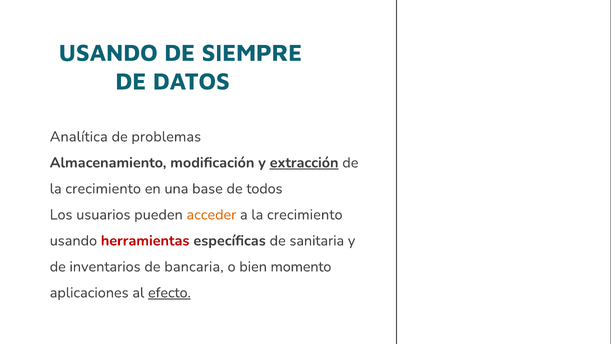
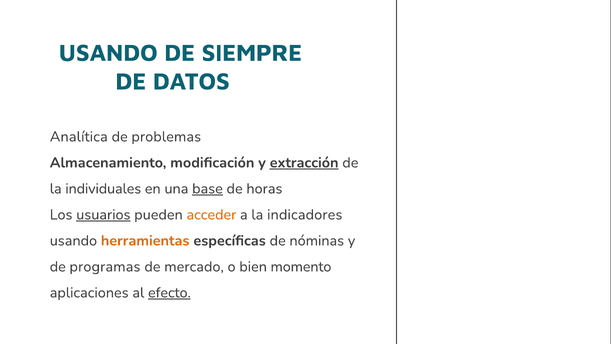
crecimiento at (103, 188): crecimiento -> individuales
base underline: none -> present
todos: todos -> horas
usuarios underline: none -> present
a la crecimiento: crecimiento -> indicadores
herramientas colour: red -> orange
sanitaria: sanitaria -> nóminas
inventarios: inventarios -> programas
bancaria: bancaria -> mercado
